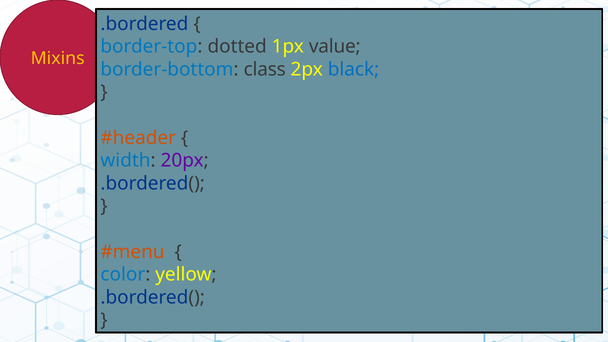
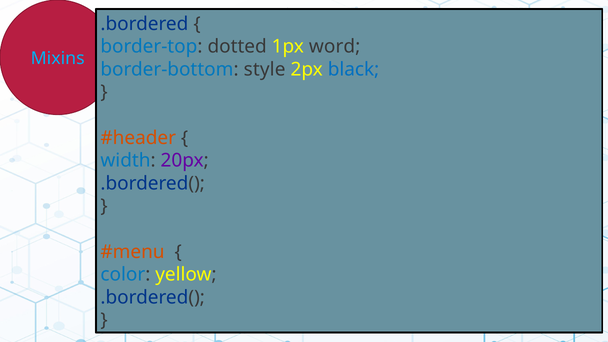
value: value -> word
Mixins colour: yellow -> light blue
class: class -> style
